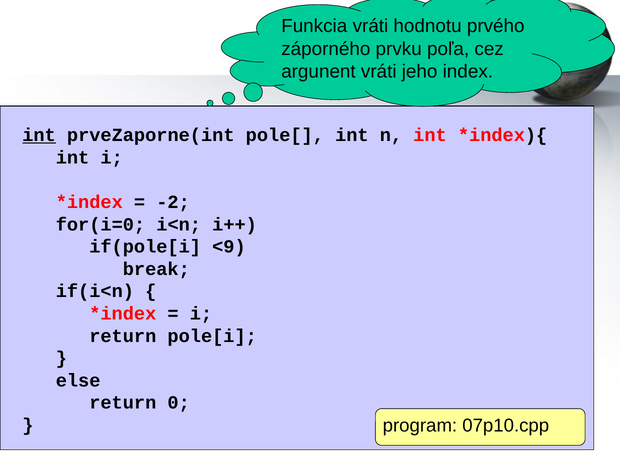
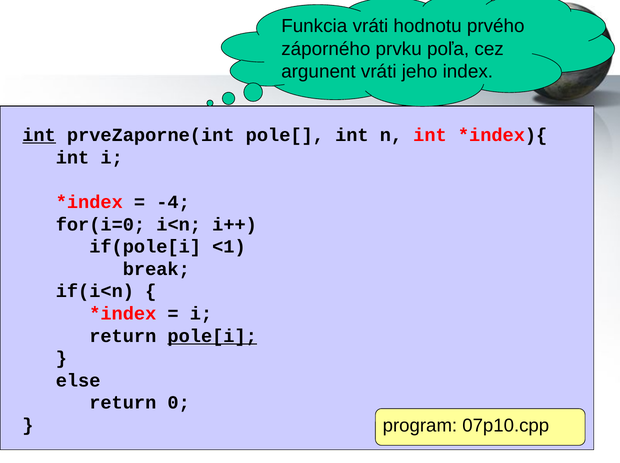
-2: -2 -> -4
<9: <9 -> <1
pole[i underline: none -> present
